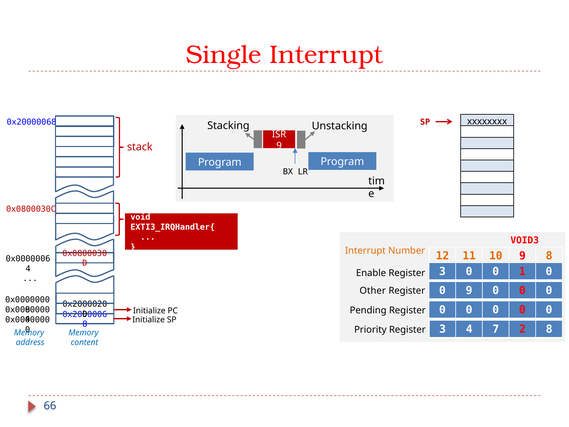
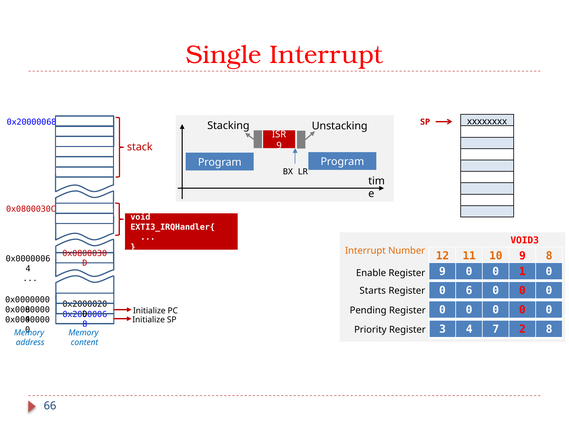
Enable Register 3: 3 -> 9
Other: Other -> Starts
0 9: 9 -> 6
